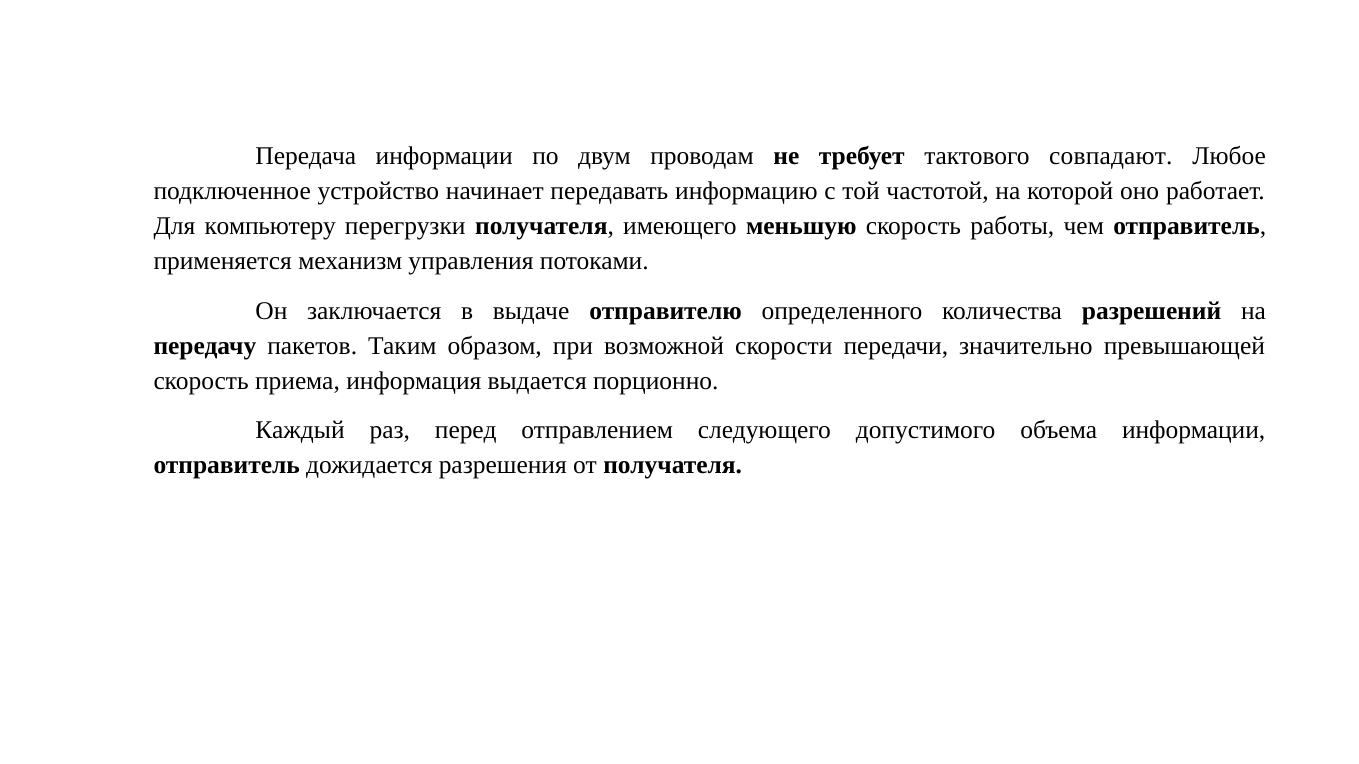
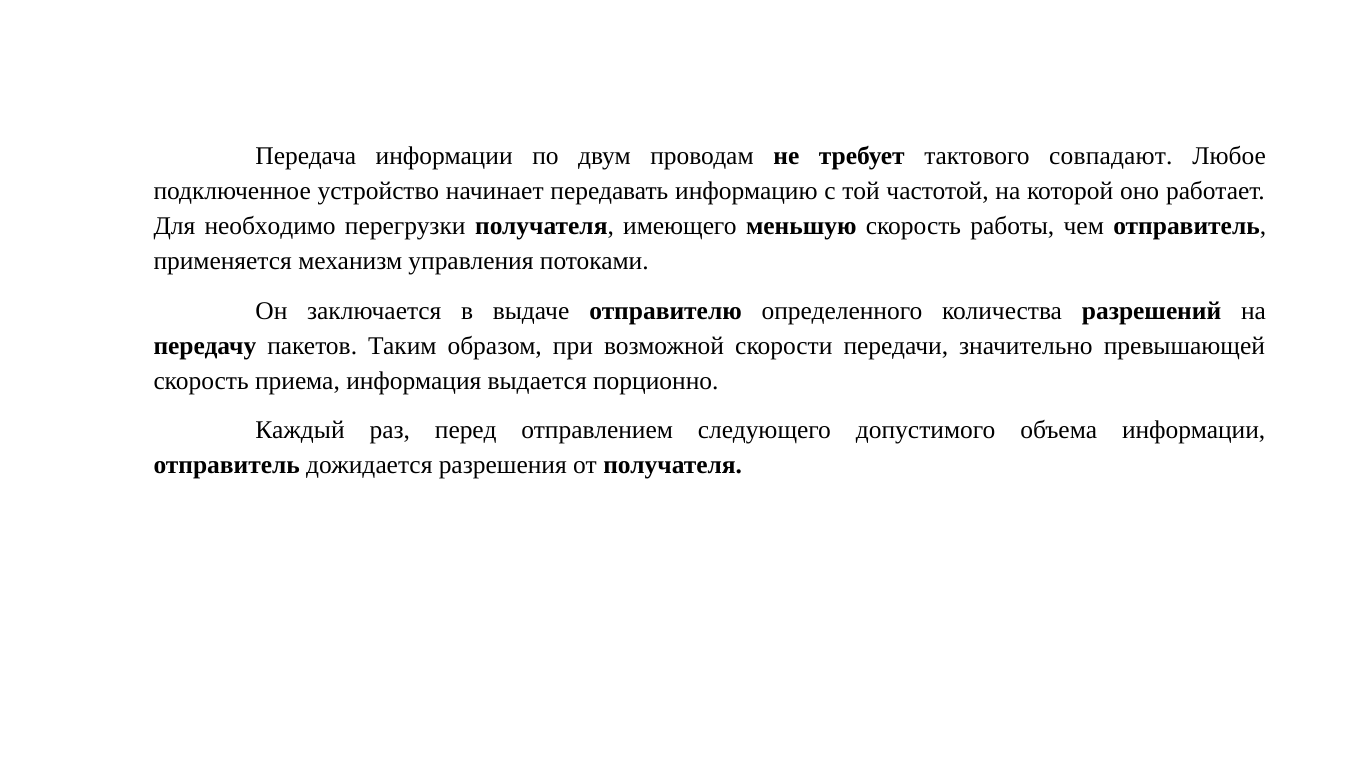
компьютеру: компьютеру -> необходимо
